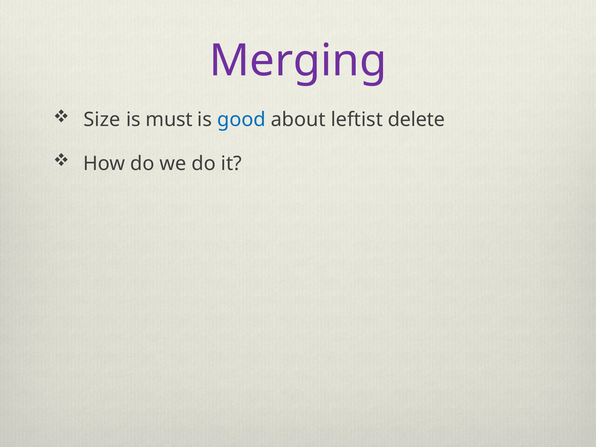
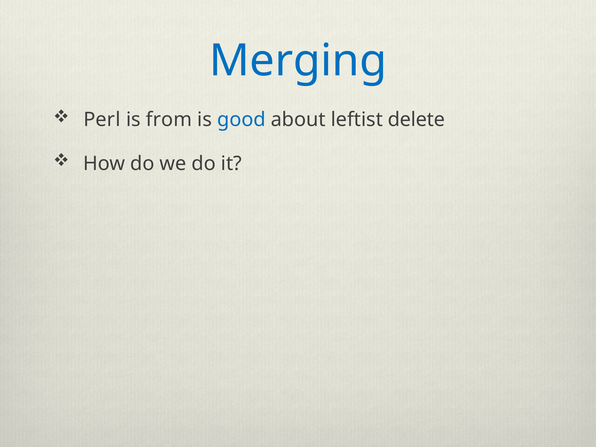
Merging colour: purple -> blue
Size: Size -> Perl
must: must -> from
